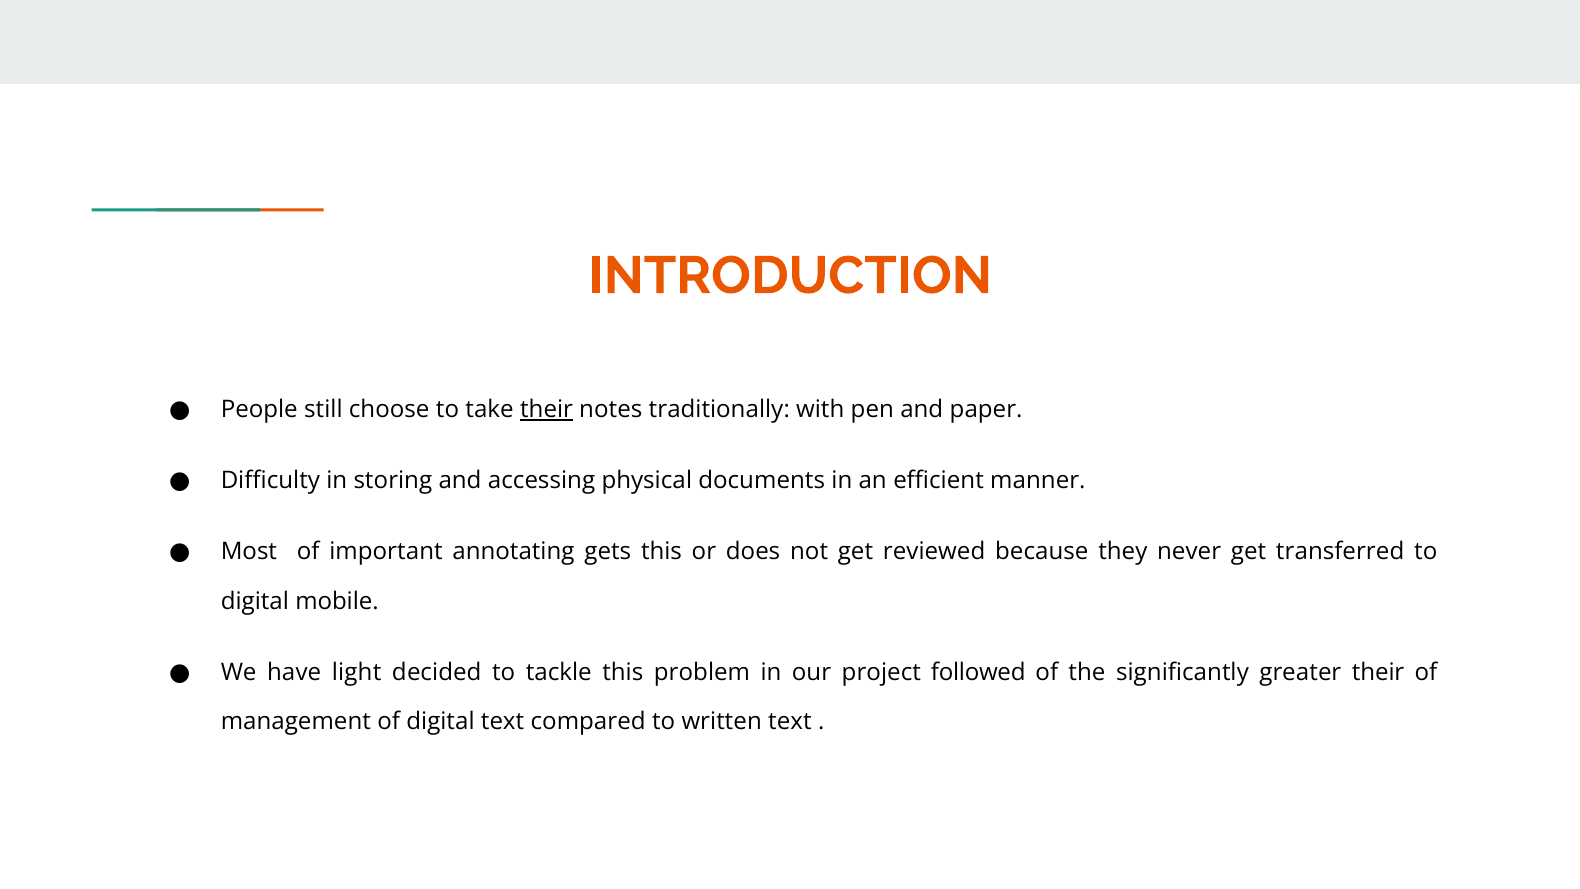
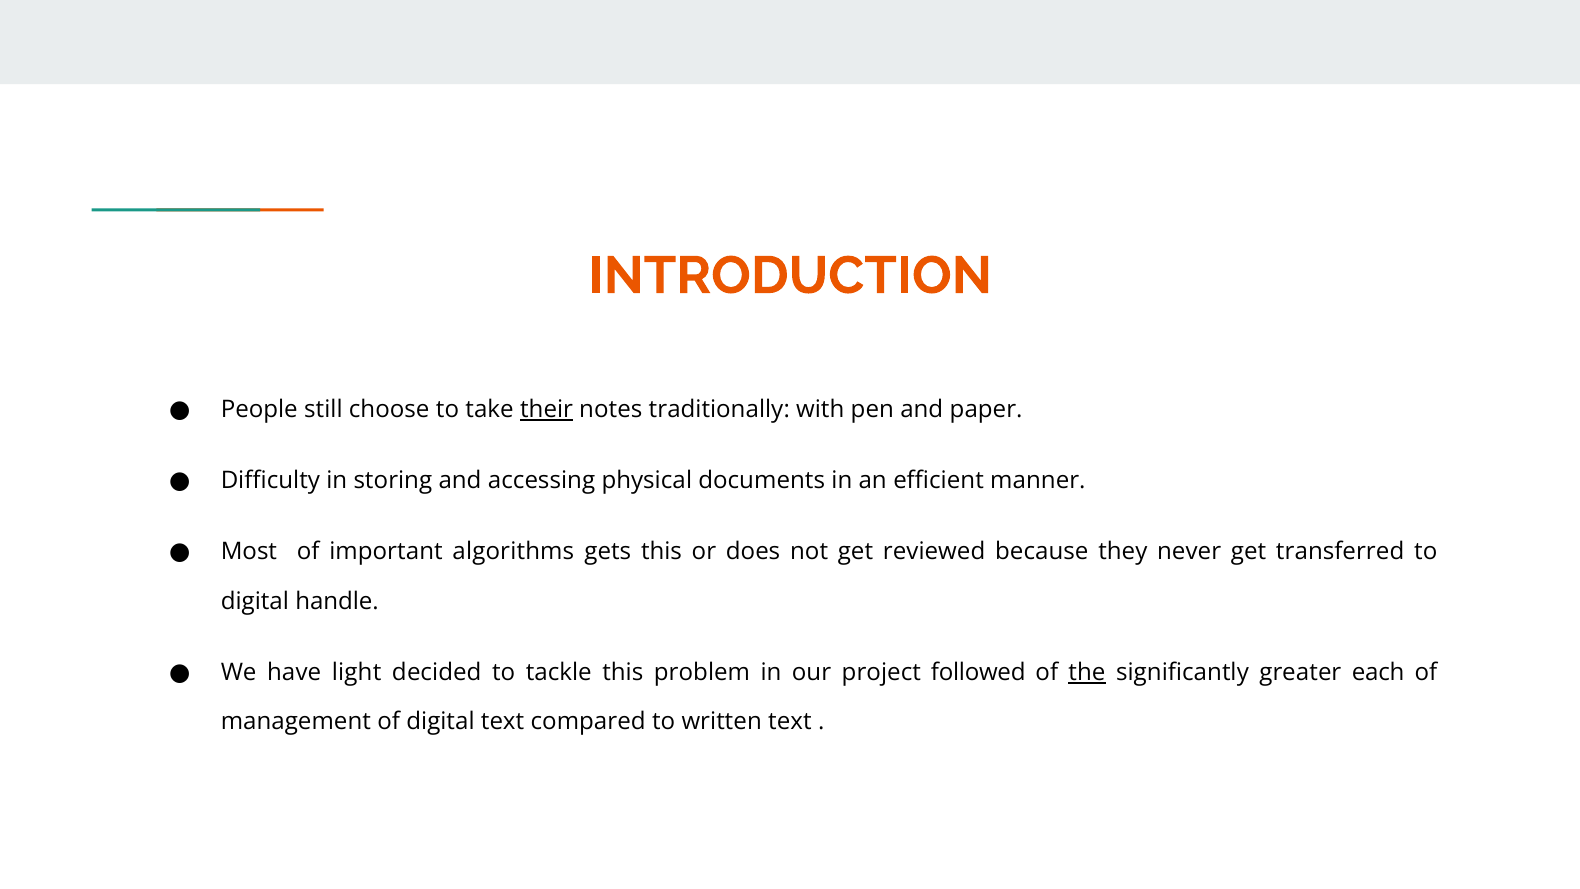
annotating: annotating -> algorithms
mobile: mobile -> handle
the underline: none -> present
greater their: their -> each
